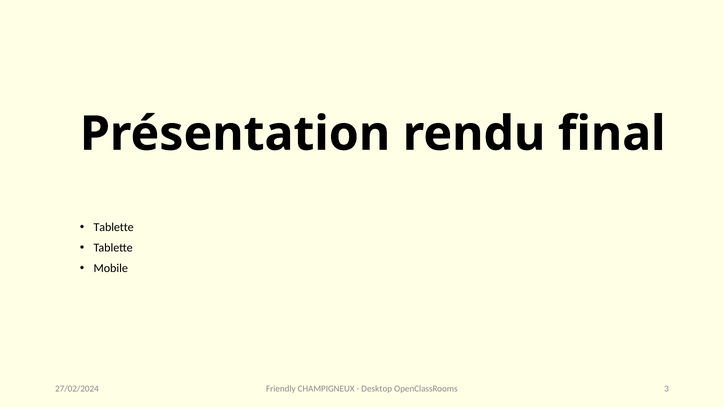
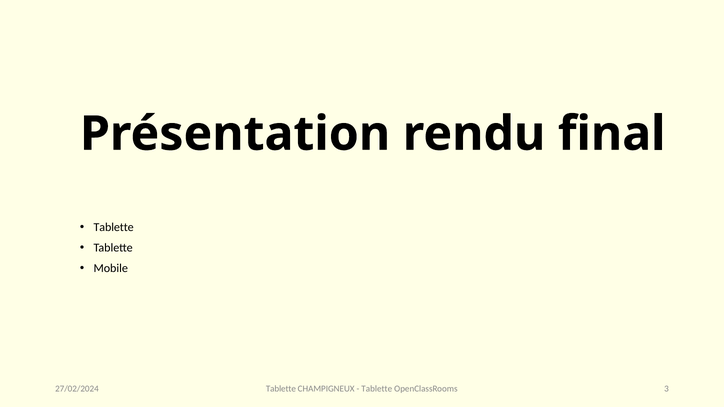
Friendly at (281, 389): Friendly -> Tablette
Desktop at (377, 389): Desktop -> Tablette
